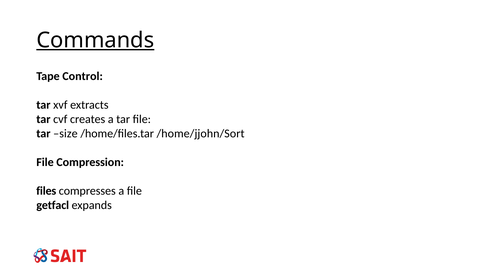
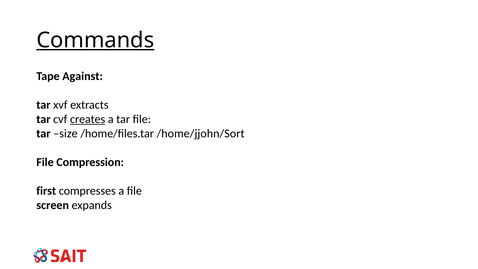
Control: Control -> Against
creates underline: none -> present
files: files -> first
getfacl: getfacl -> screen
